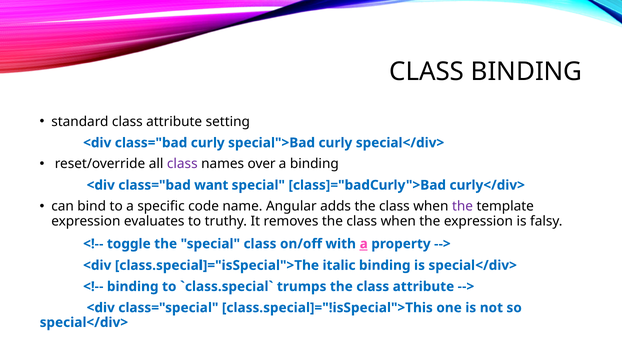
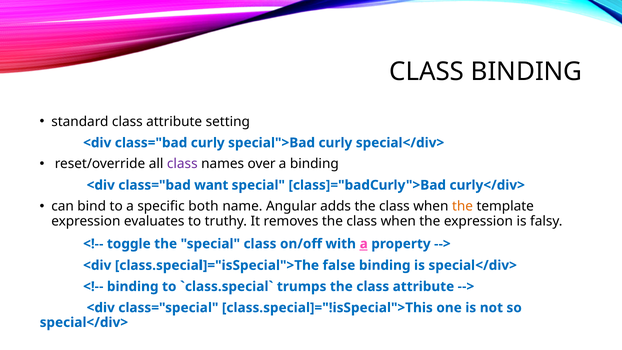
code: code -> both
the at (463, 206) colour: purple -> orange
italic: italic -> false
